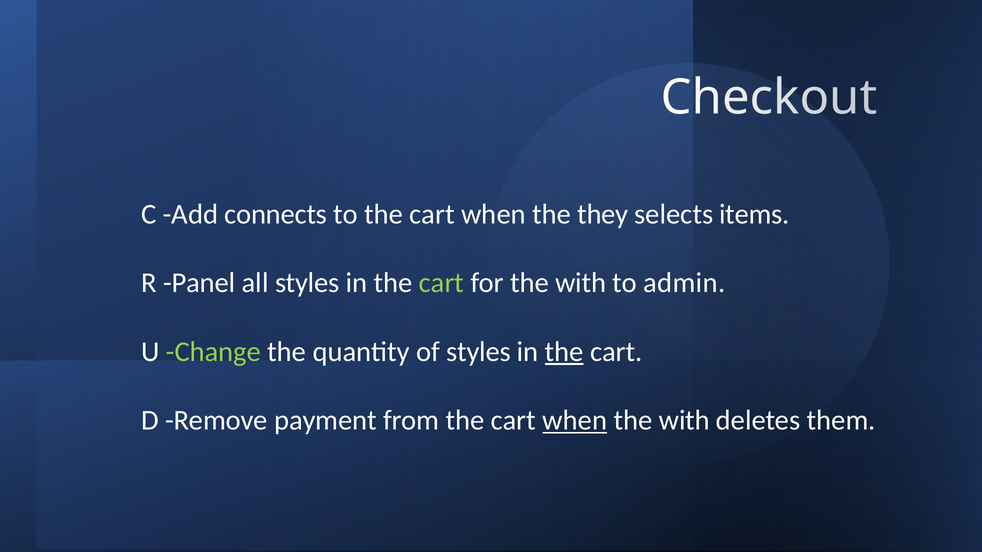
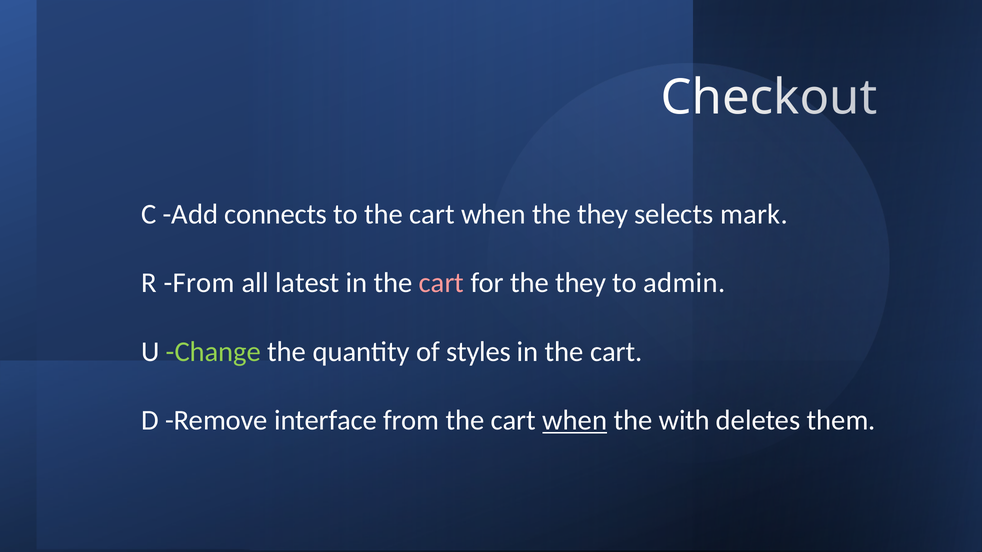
items: items -> mark
R Panel: Panel -> From
all styles: styles -> latest
cart at (441, 283) colour: light green -> pink
for the with: with -> they
the at (564, 352) underline: present -> none
payment: payment -> interface
